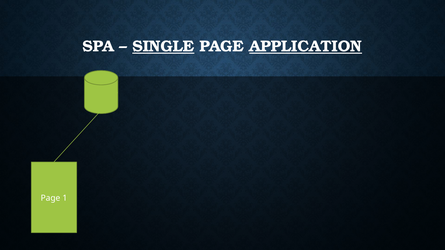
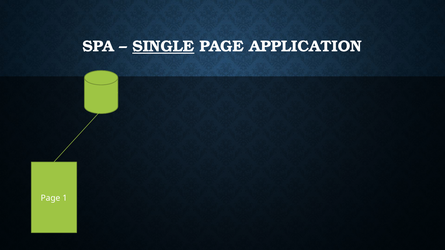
APPLICATION underline: present -> none
